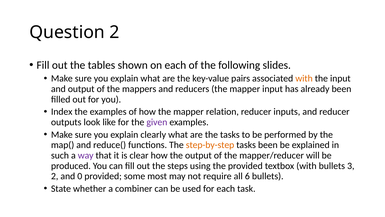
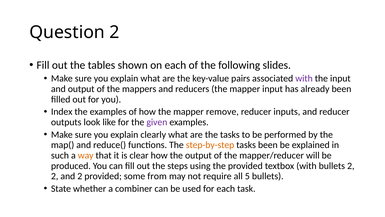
with at (304, 78) colour: orange -> purple
relation: relation -> remove
way colour: purple -> orange
bullets 3: 3 -> 2
and 0: 0 -> 2
most: most -> from
6: 6 -> 5
